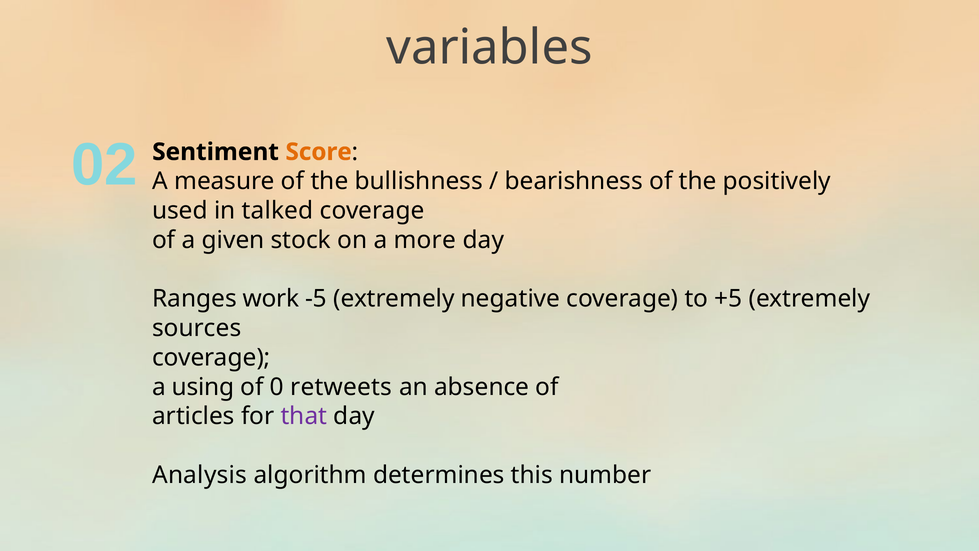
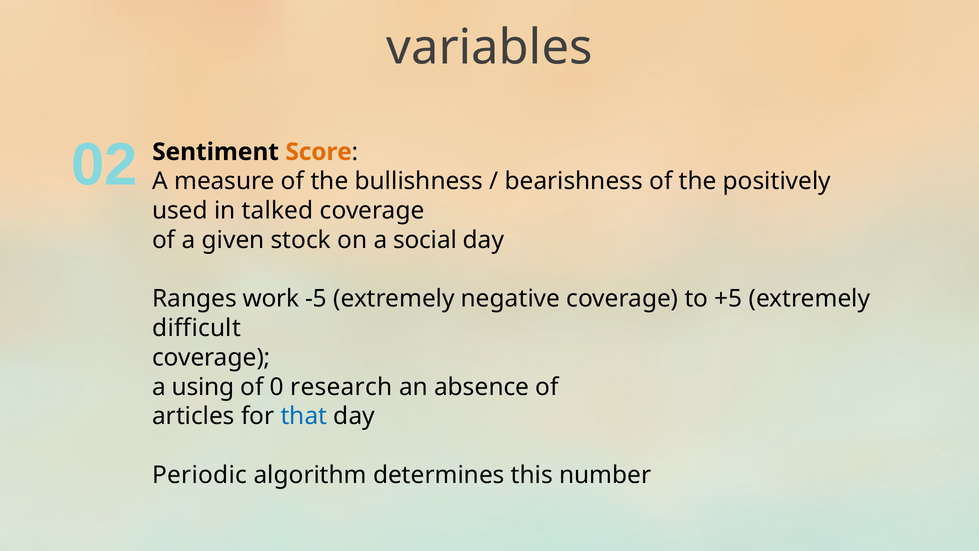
more: more -> social
sources: sources -> difficult
retweets: retweets -> research
that colour: purple -> blue
Analysis: Analysis -> Periodic
